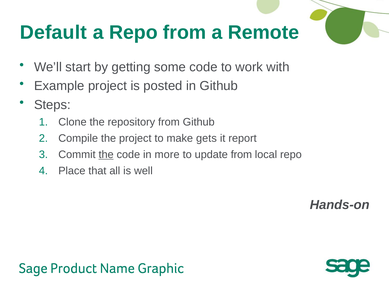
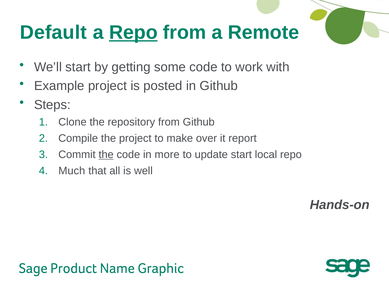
Repo at (133, 32) underline: none -> present
gets: gets -> over
update from: from -> start
Place: Place -> Much
